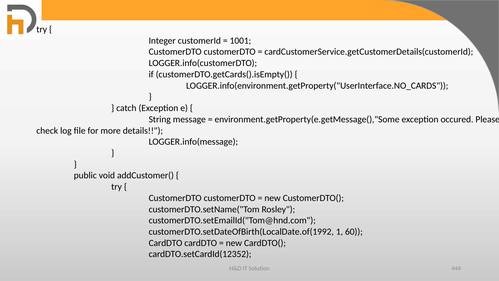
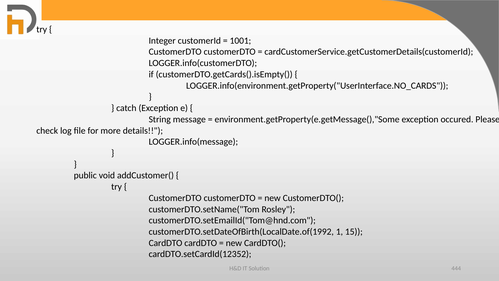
60: 60 -> 15
